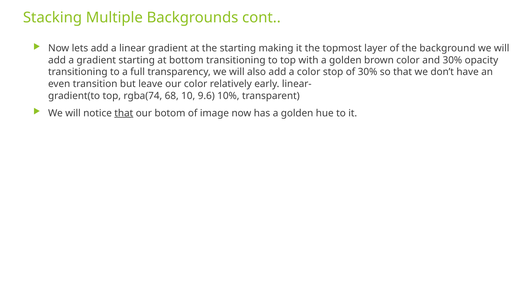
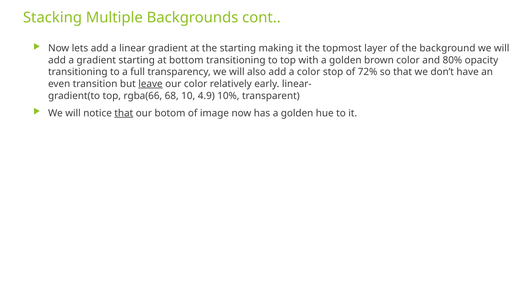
and 30%: 30% -> 80%
of 30%: 30% -> 72%
leave underline: none -> present
rgba(74: rgba(74 -> rgba(66
9.6: 9.6 -> 4.9
